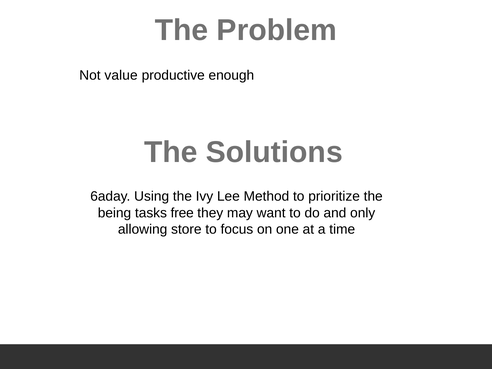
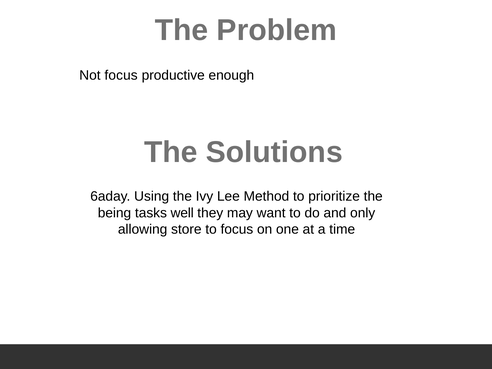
Not value: value -> focus
free: free -> well
